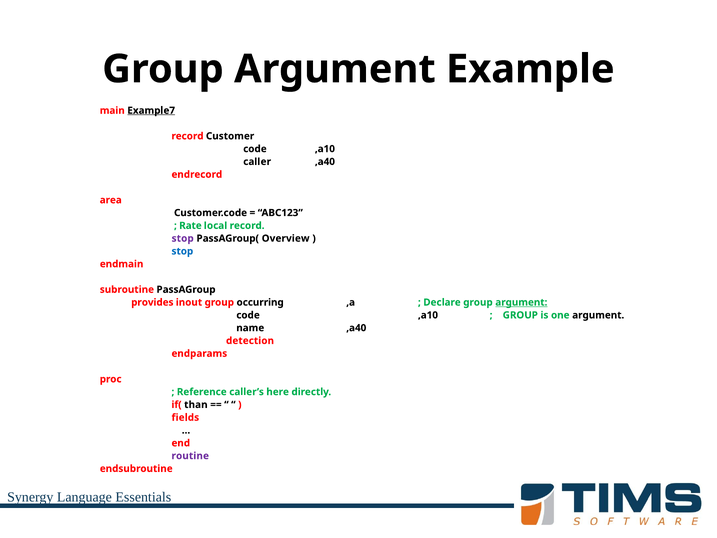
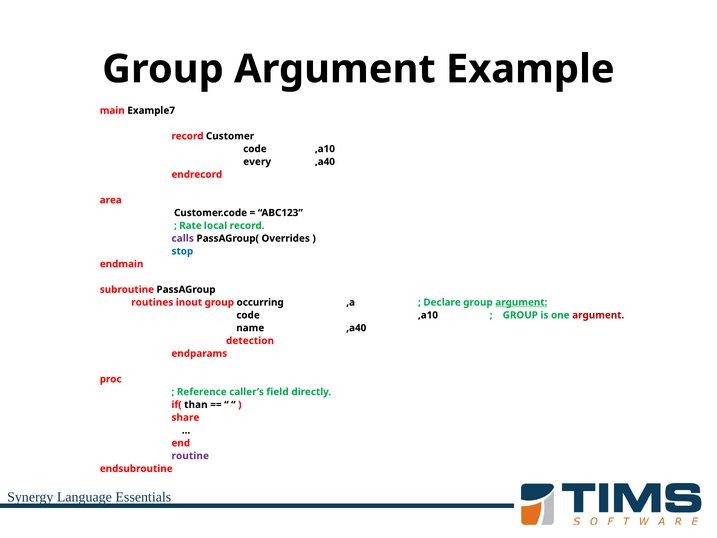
Example7 underline: present -> none
caller: caller -> every
stop at (183, 238): stop -> calls
Overview: Overview -> Overrides
provides: provides -> routines
argument at (598, 315) colour: black -> red
here: here -> field
fields: fields -> share
